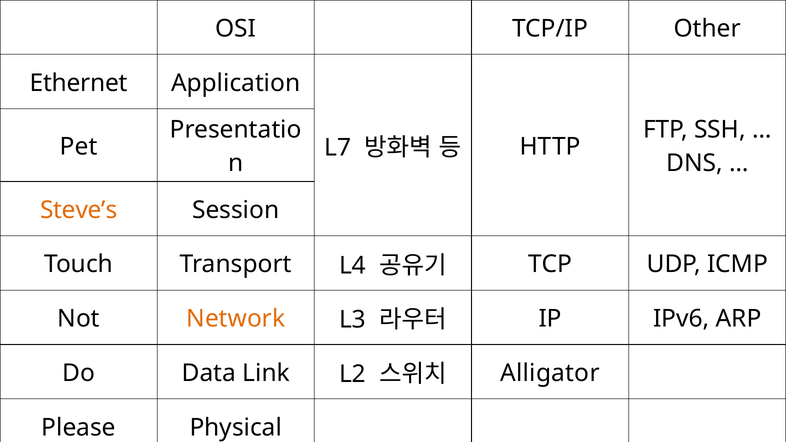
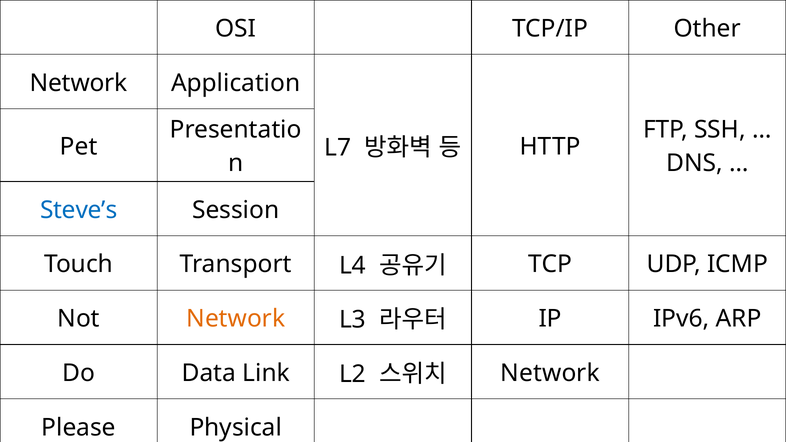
Ethernet at (79, 83): Ethernet -> Network
Steve’s colour: orange -> blue
Alligator at (550, 373): Alligator -> Network
